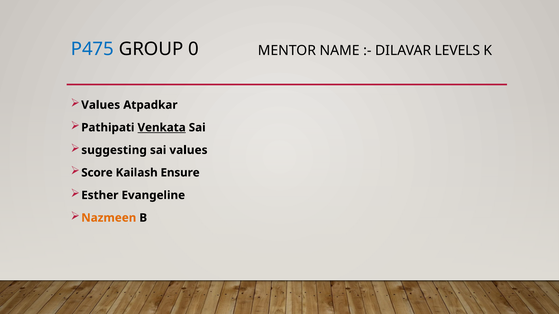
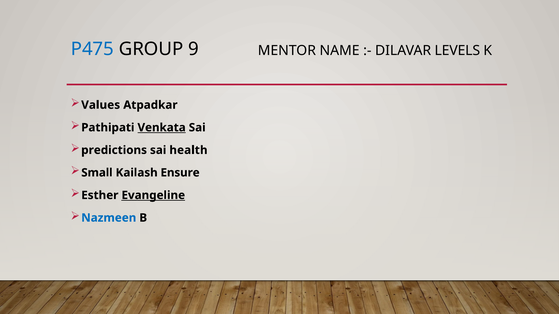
0: 0 -> 9
suggesting: suggesting -> predictions
sai values: values -> health
Score: Score -> Small
Evangeline underline: none -> present
Nazmeen colour: orange -> blue
